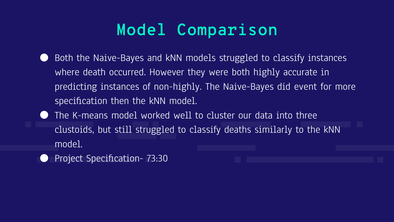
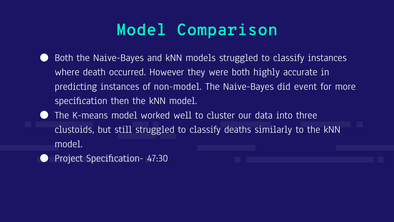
non-highly: non-highly -> non-model
73:30: 73:30 -> 47:30
